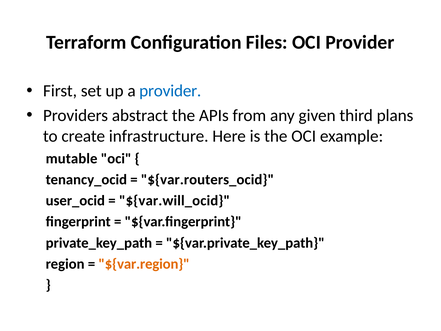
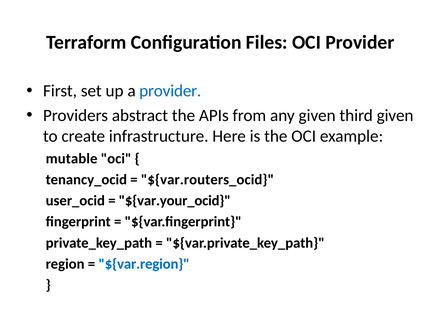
third plans: plans -> given
${var.will_ocid: ${var.will_ocid -> ${var.your_ocid
${var.region colour: orange -> blue
